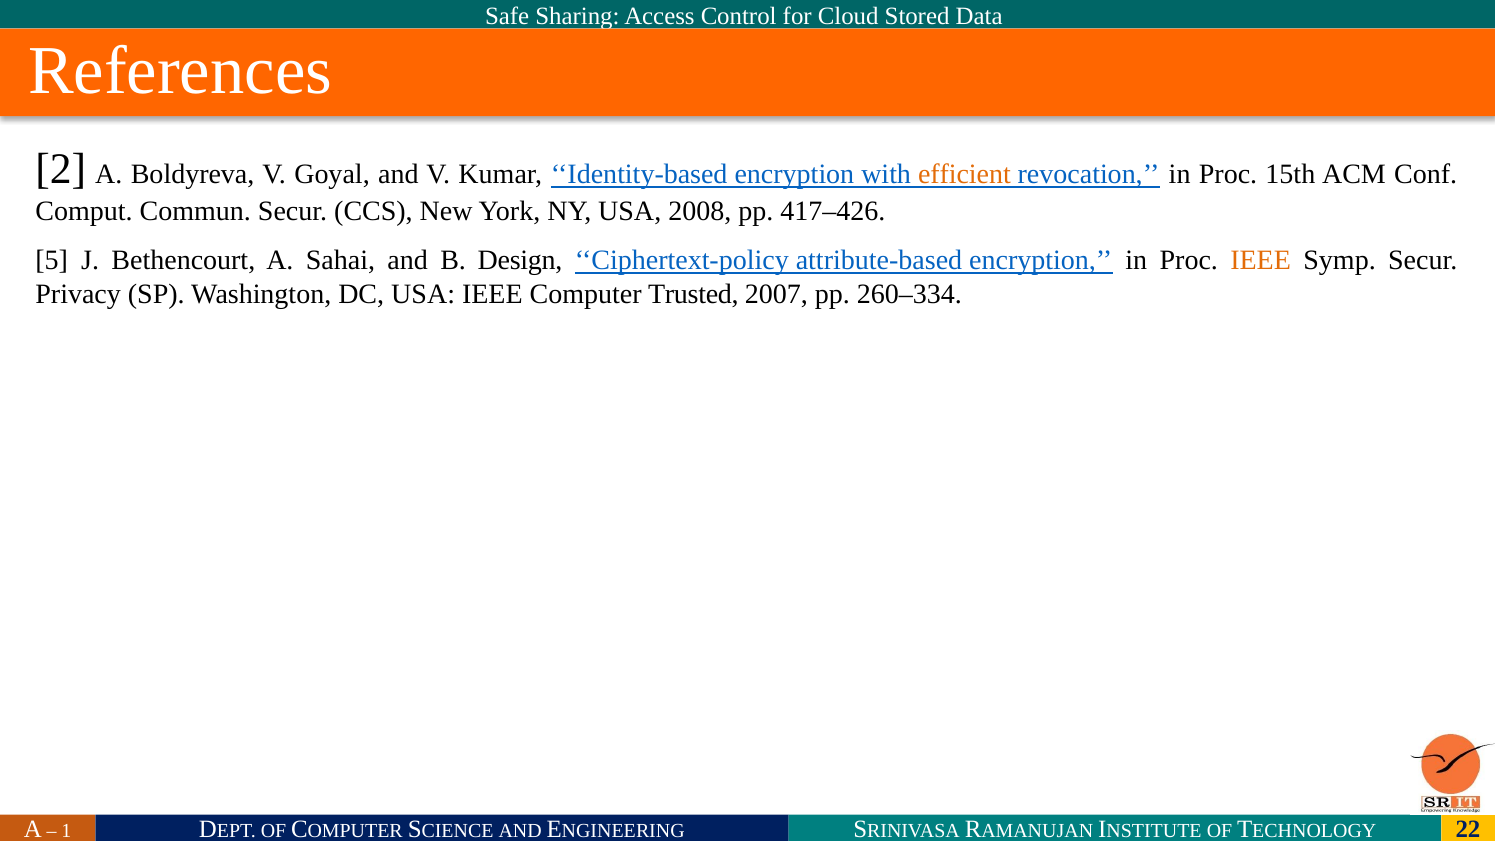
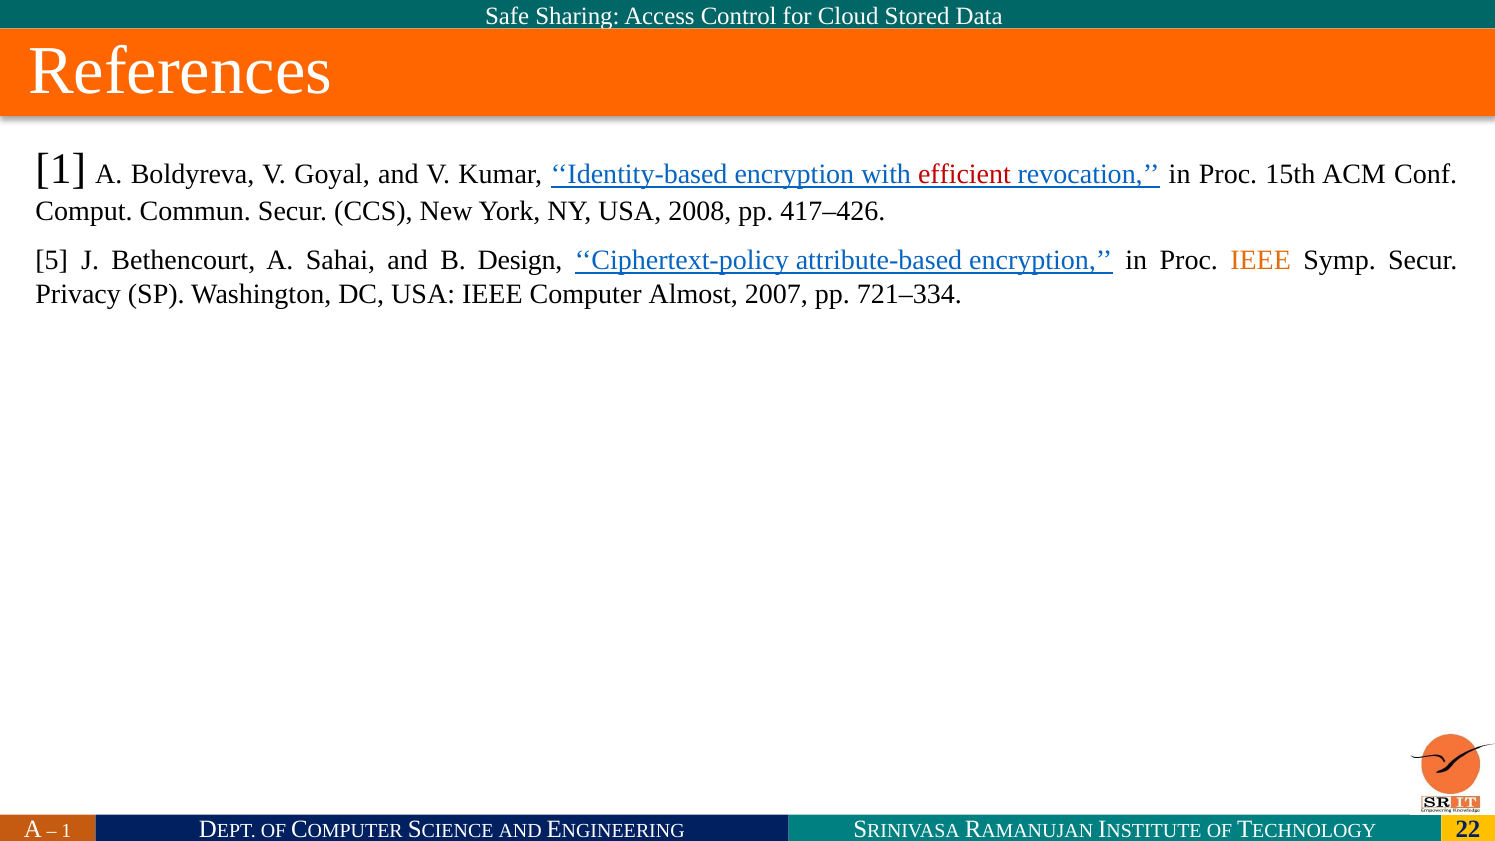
2 at (61, 169): 2 -> 1
efficient colour: orange -> red
Trusted: Trusted -> Almost
260–334: 260–334 -> 721–334
